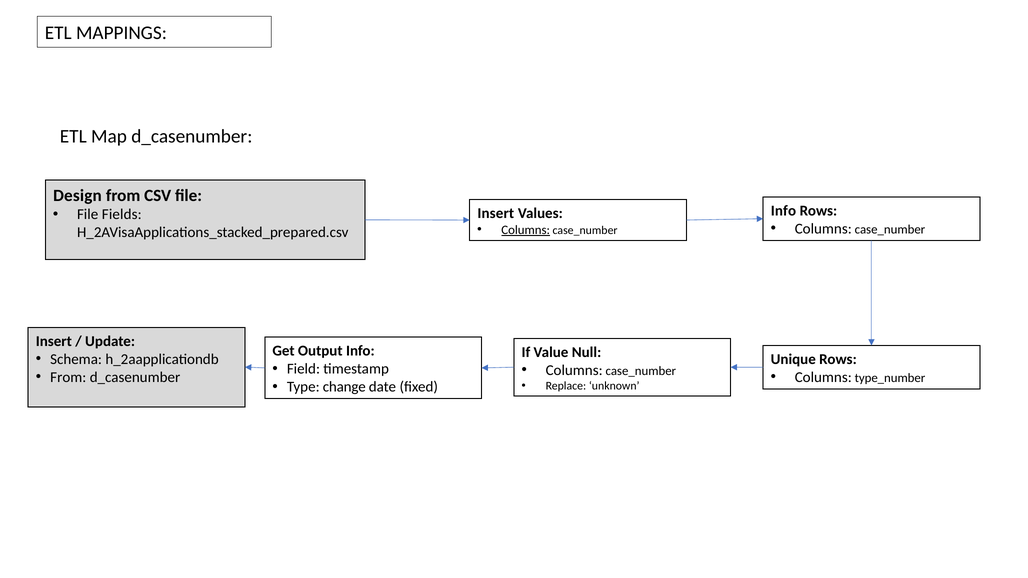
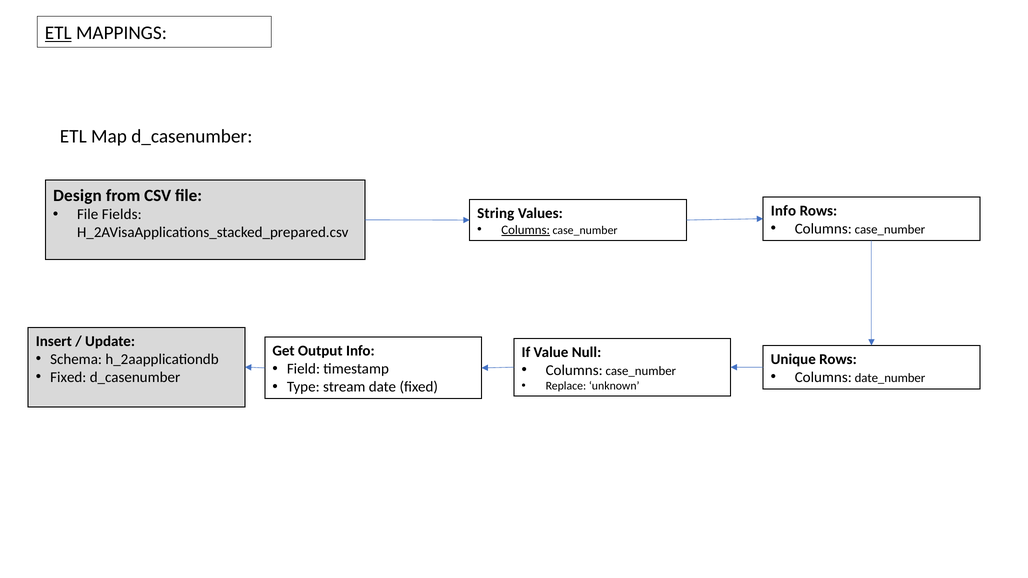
ETL at (58, 33) underline: none -> present
Insert at (496, 213): Insert -> String
From at (68, 377): From -> Fixed
type_number: type_number -> date_number
change: change -> stream
